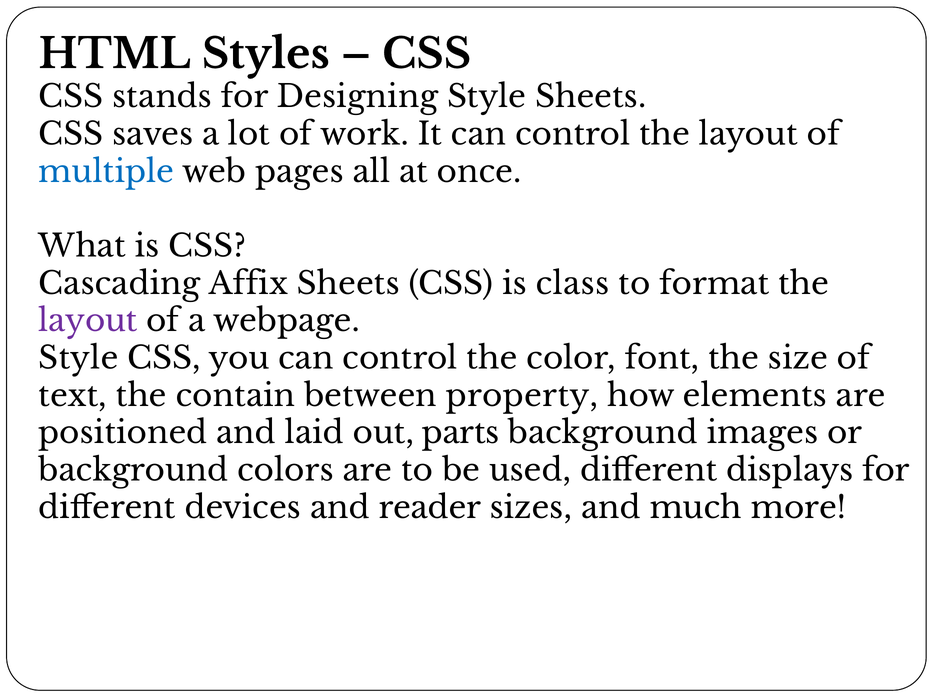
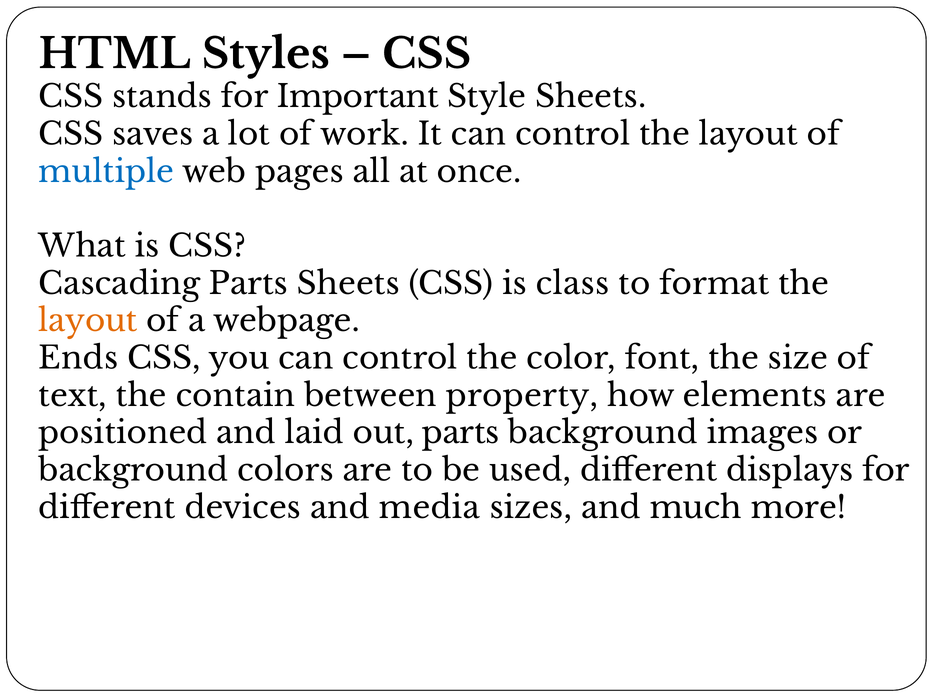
Designing: Designing -> Important
Cascading Affix: Affix -> Parts
layout at (88, 321) colour: purple -> orange
Style at (78, 358): Style -> Ends
reader: reader -> media
